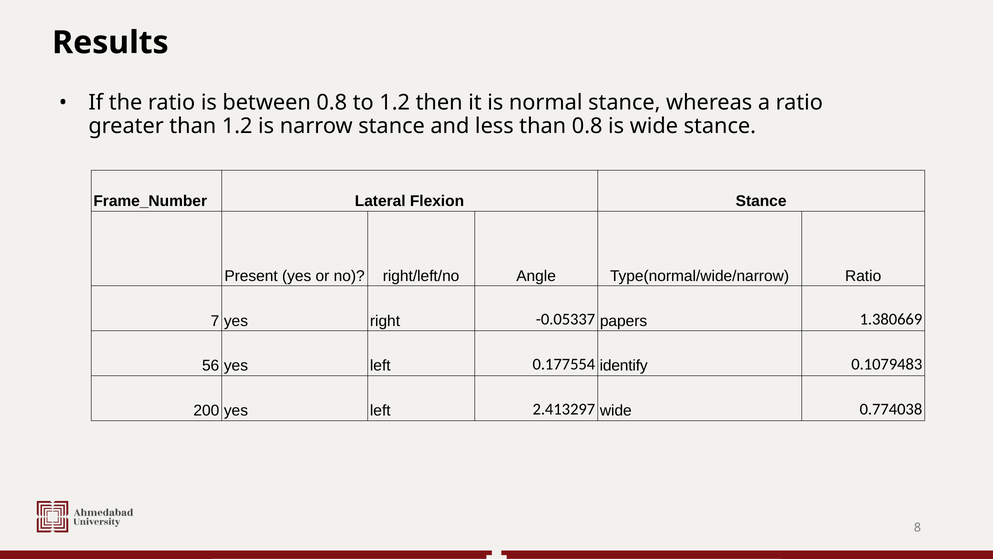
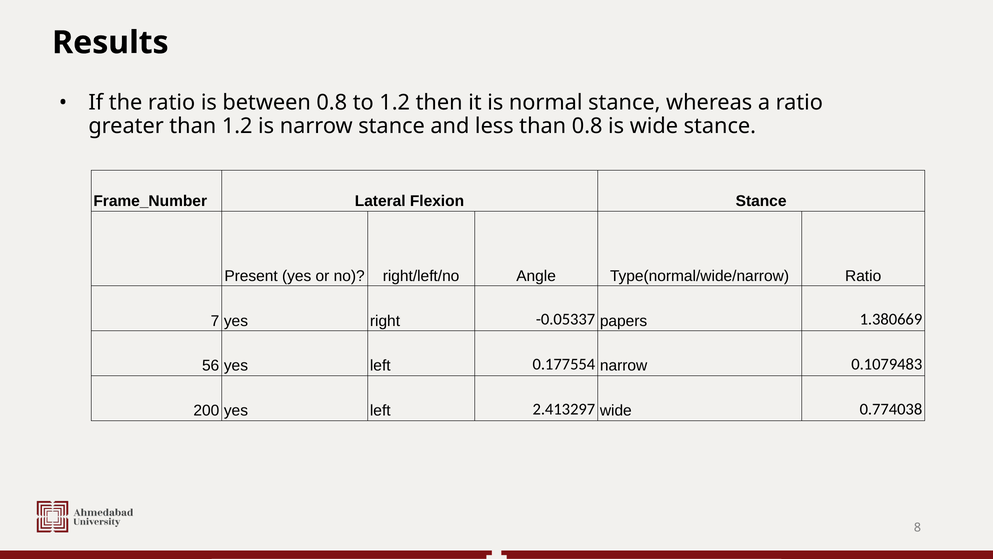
0.177554 identify: identify -> narrow
